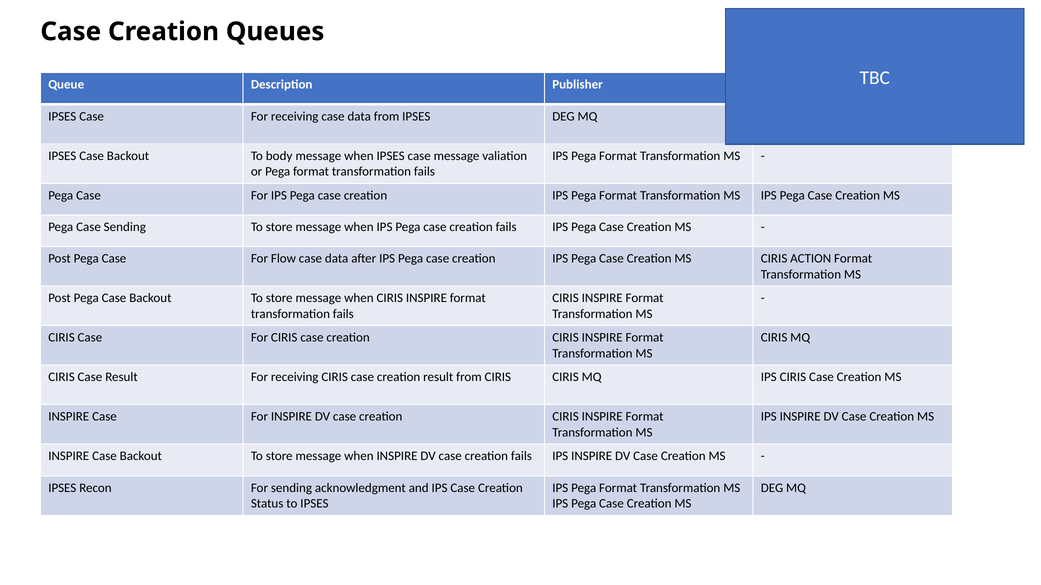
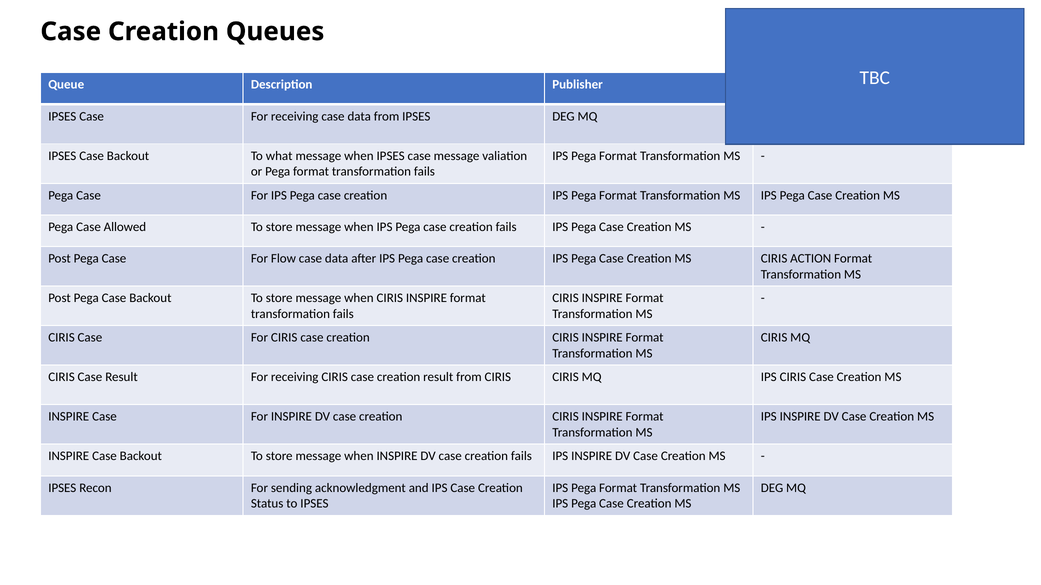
body: body -> what
Case Sending: Sending -> Allowed
